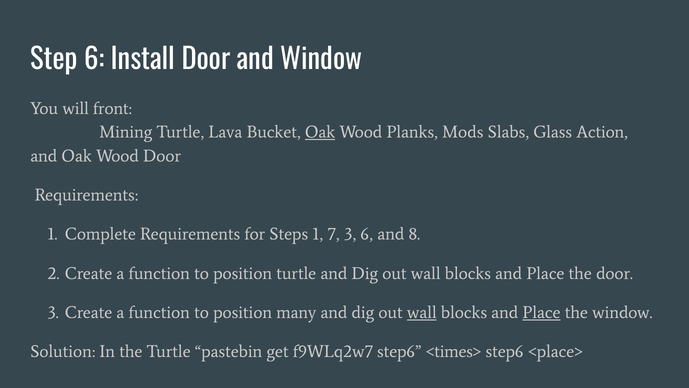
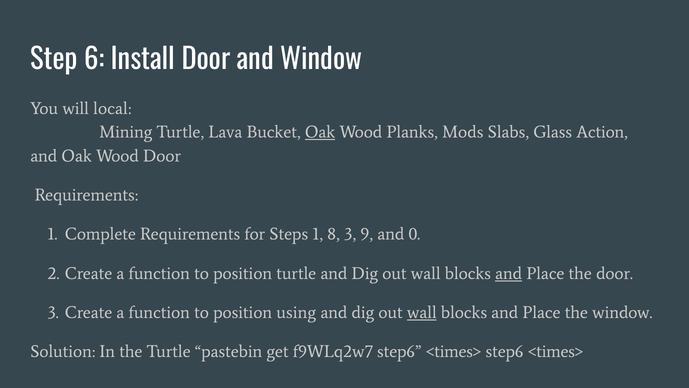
front: front -> local
7: 7 -> 8
3 6: 6 -> 9
8: 8 -> 0
and at (509, 273) underline: none -> present
many: many -> using
Place at (541, 312) underline: present -> none
<place> at (556, 351): <place> -> <times>
